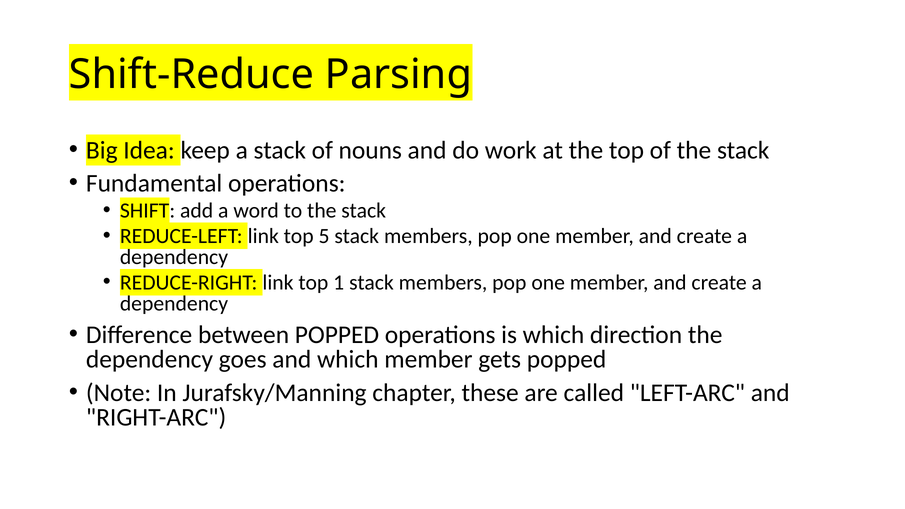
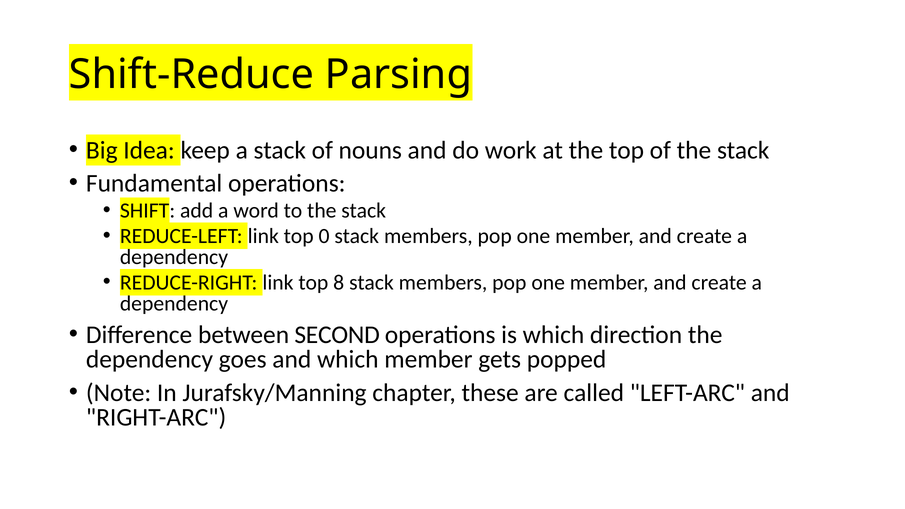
5: 5 -> 0
1: 1 -> 8
between POPPED: POPPED -> SECOND
